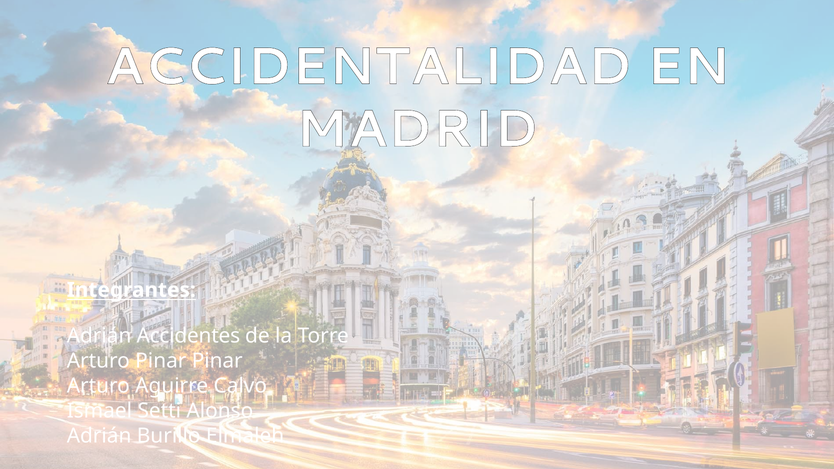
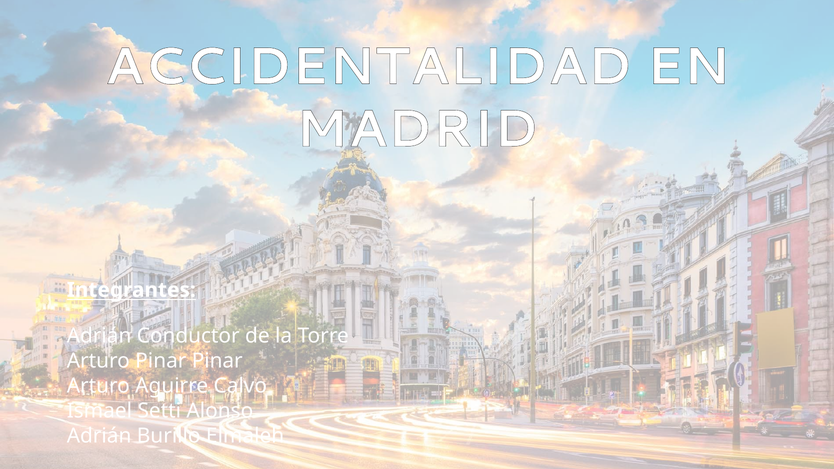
Accidentes: Accidentes -> Conductor
